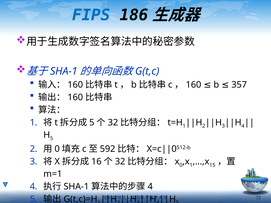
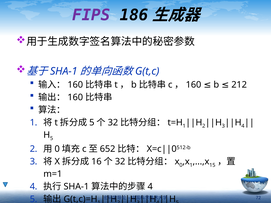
FIPS colour: blue -> purple
357: 357 -> 212
592: 592 -> 652
